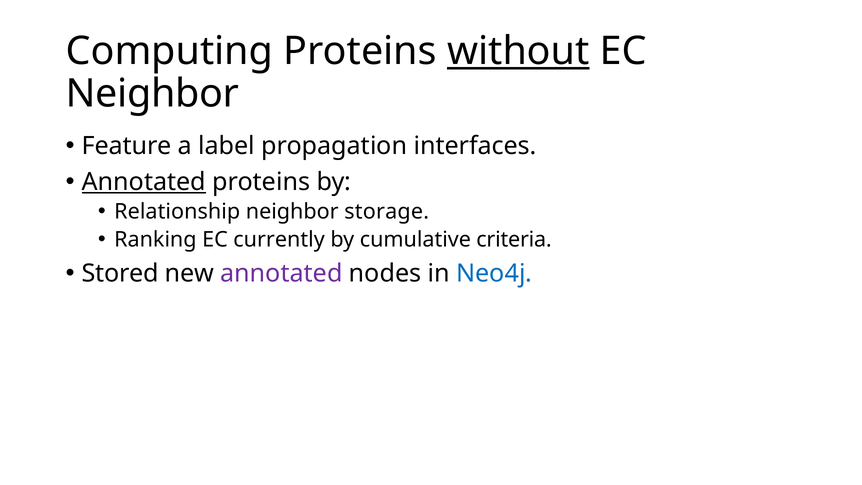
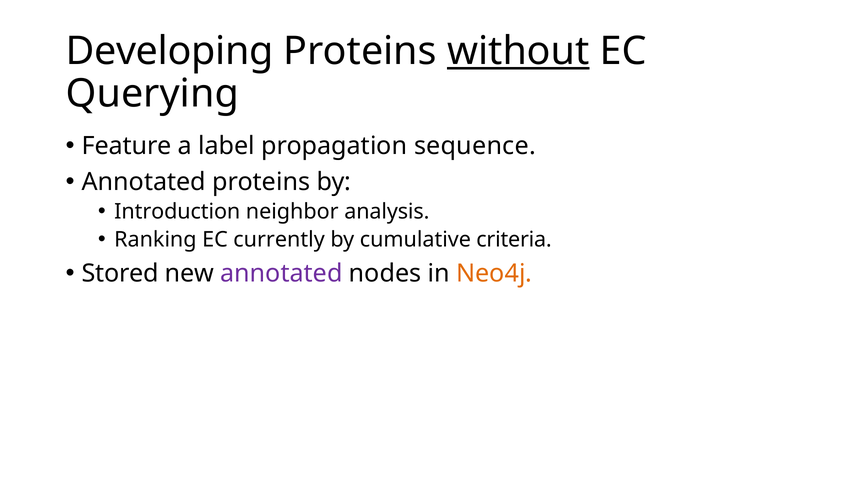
Computing: Computing -> Developing
Neighbor at (152, 94): Neighbor -> Querying
interfaces: interfaces -> sequence
Annotated at (144, 182) underline: present -> none
Relationship: Relationship -> Introduction
storage: storage -> analysis
Neo4j colour: blue -> orange
